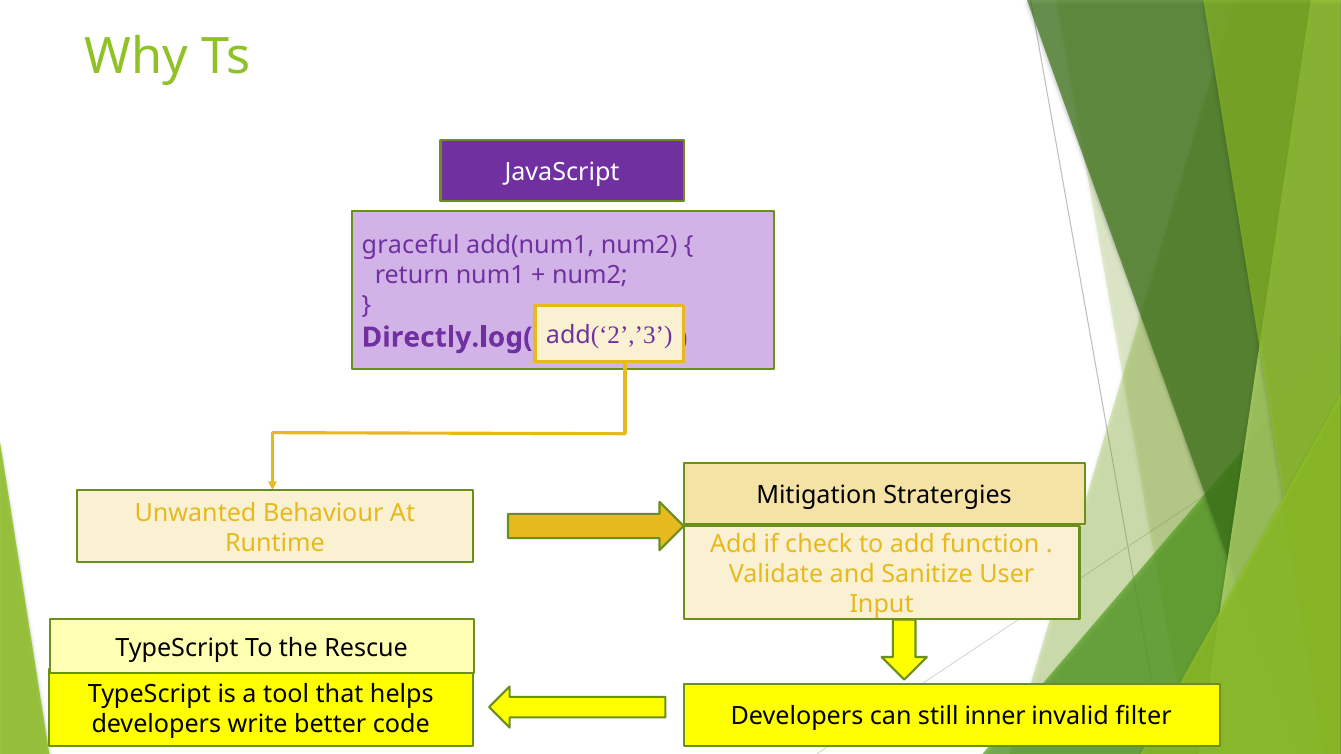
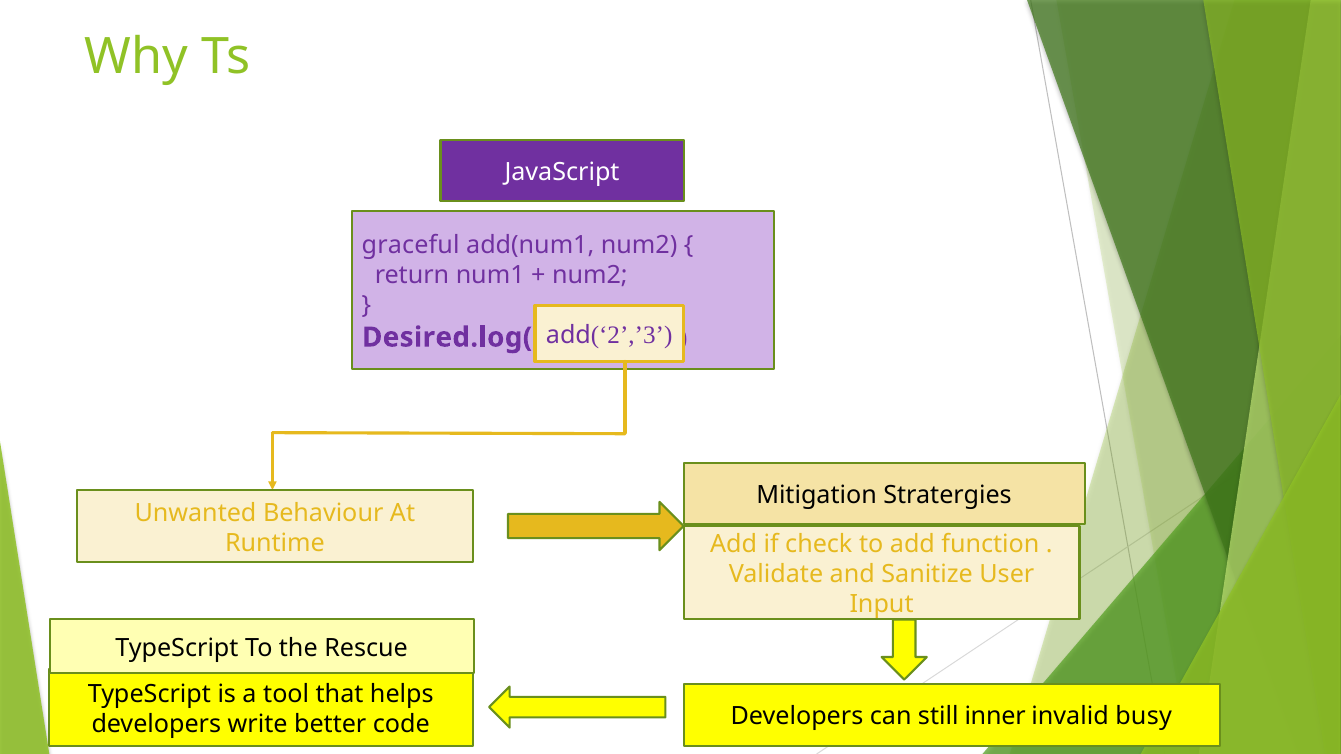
Directly.log(: Directly.log( -> Desired.log(
filter: filter -> busy
